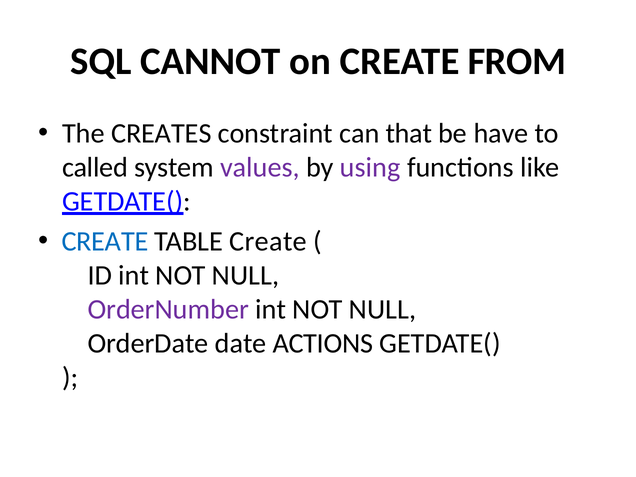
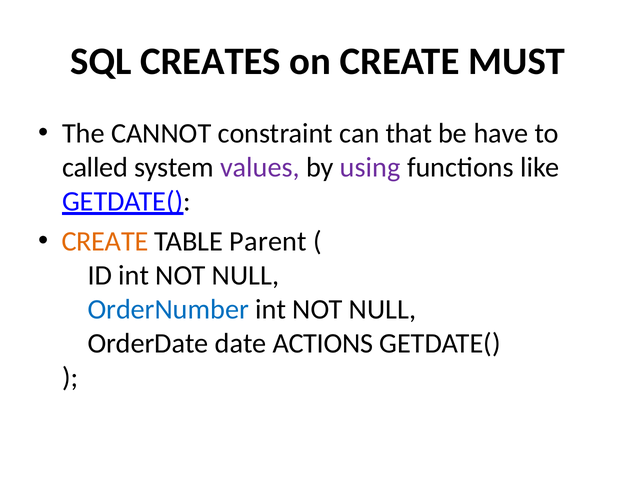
CANNOT: CANNOT -> CREATES
FROM: FROM -> MUST
CREATES: CREATES -> CANNOT
CREATE at (105, 241) colour: blue -> orange
TABLE Create: Create -> Parent
OrderNumber colour: purple -> blue
